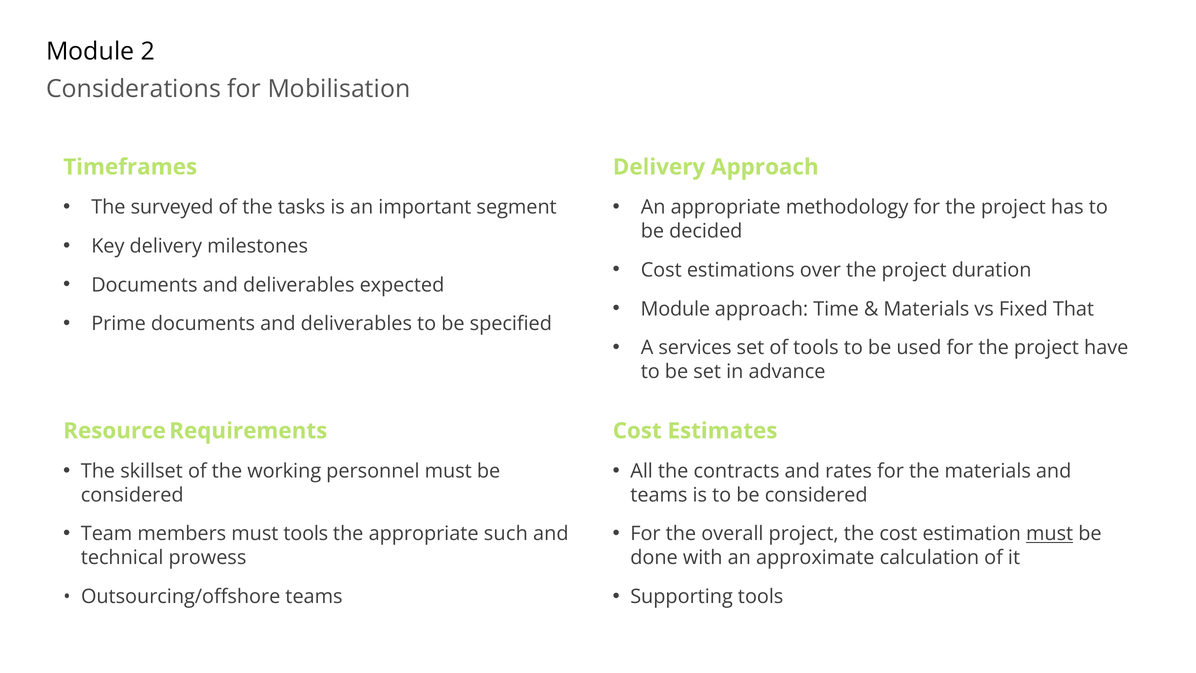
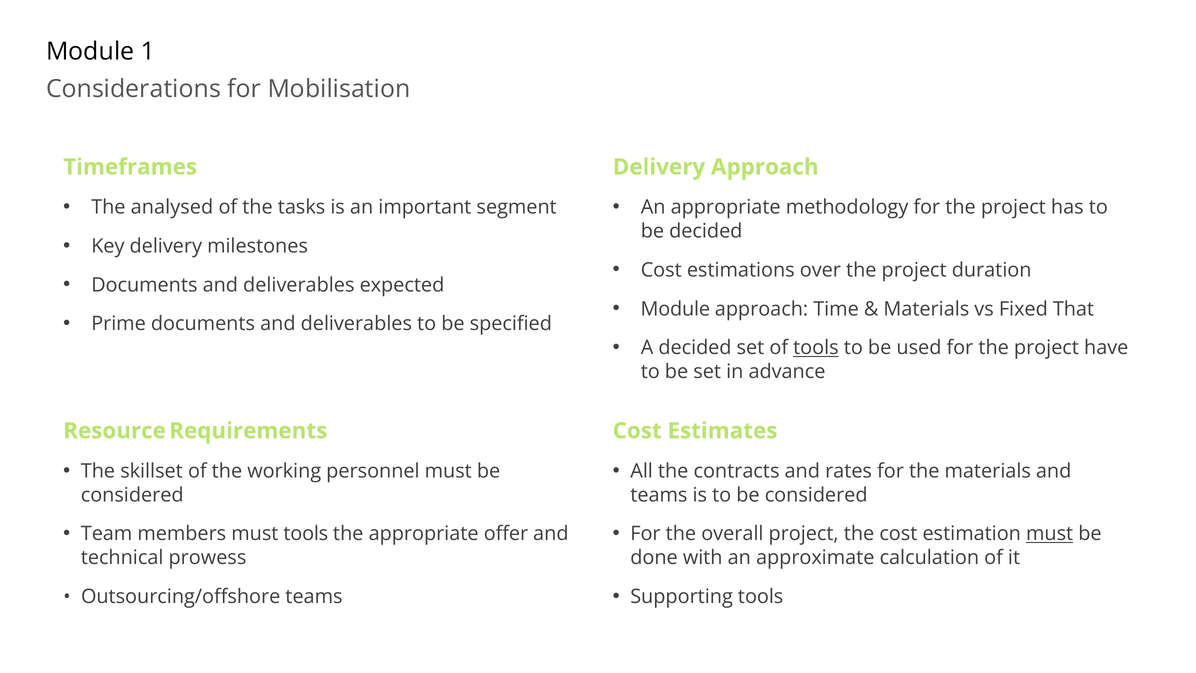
2: 2 -> 1
surveyed: surveyed -> analysed
A services: services -> decided
tools at (816, 348) underline: none -> present
such: such -> offer
